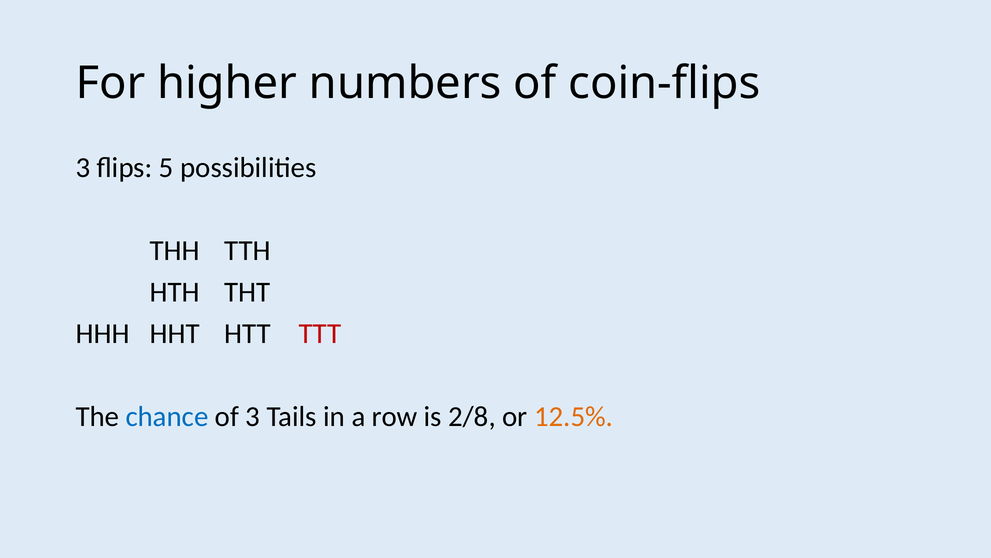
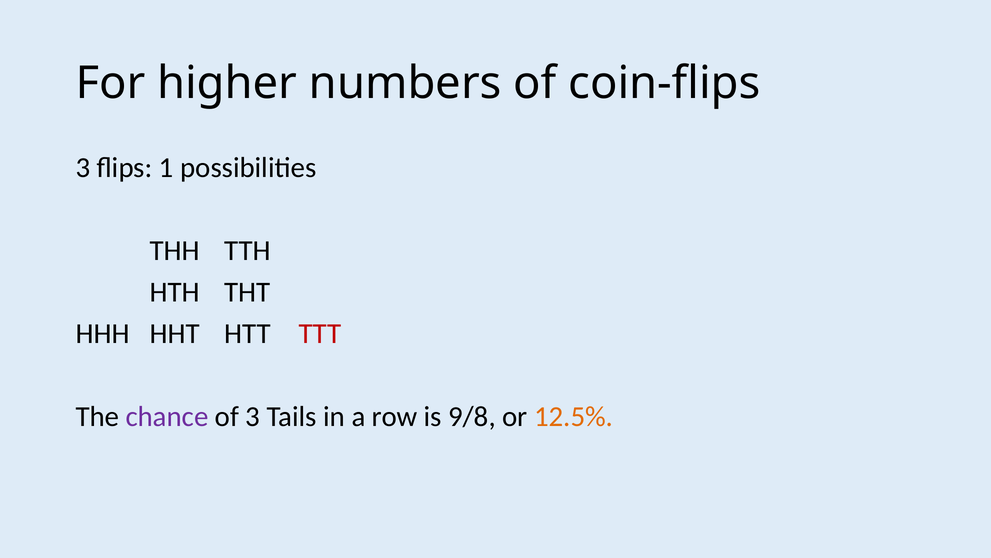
5: 5 -> 1
chance colour: blue -> purple
2/8: 2/8 -> 9/8
